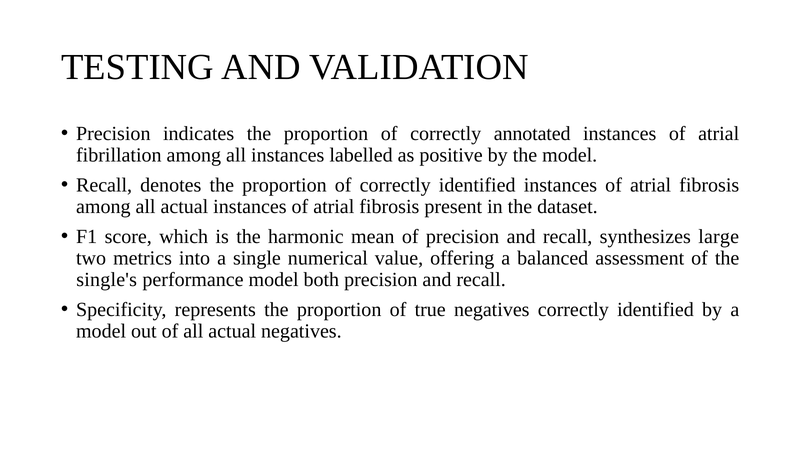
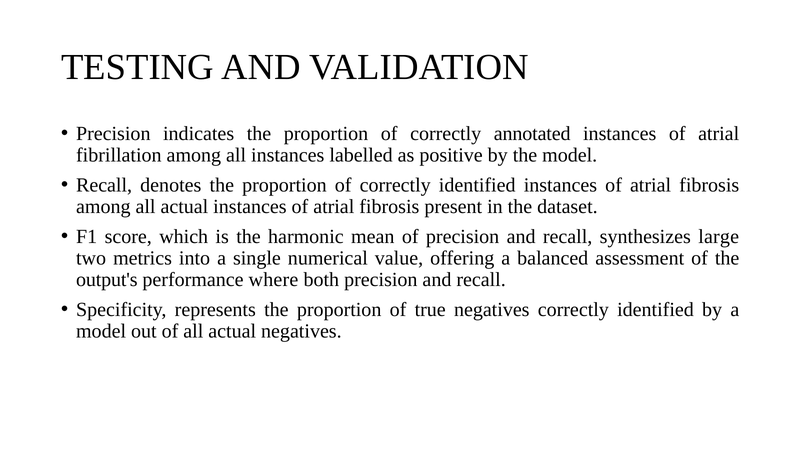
single's: single's -> output's
performance model: model -> where
